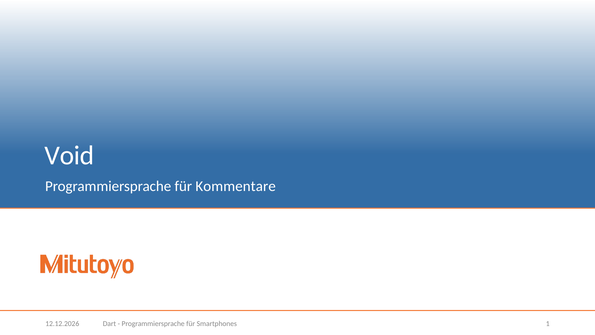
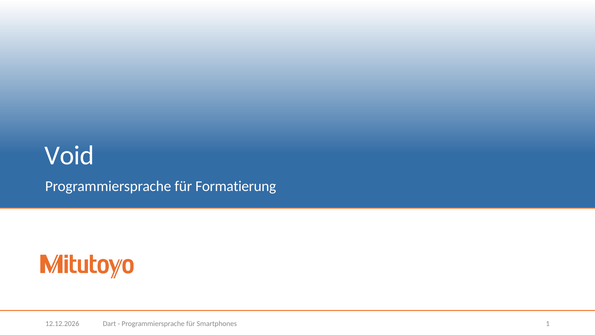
Kommentare: Kommentare -> Formatierung
